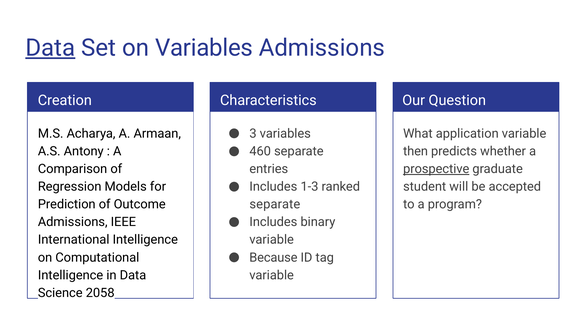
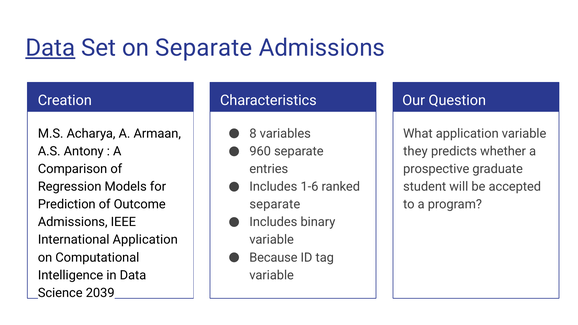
on Variables: Variables -> Separate
3: 3 -> 8
460: 460 -> 960
then: then -> they
prospective underline: present -> none
1-3: 1-3 -> 1-6
International Intelligence: Intelligence -> Application
2058: 2058 -> 2039
